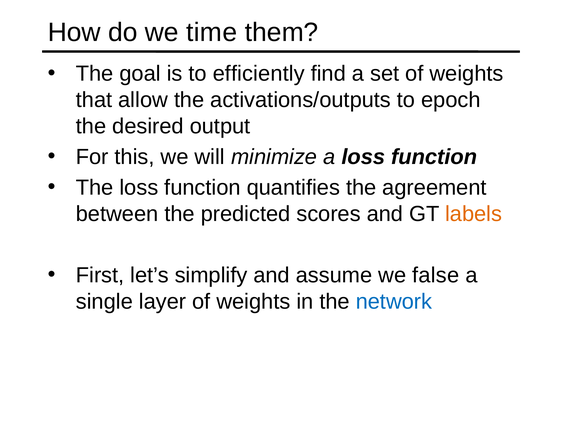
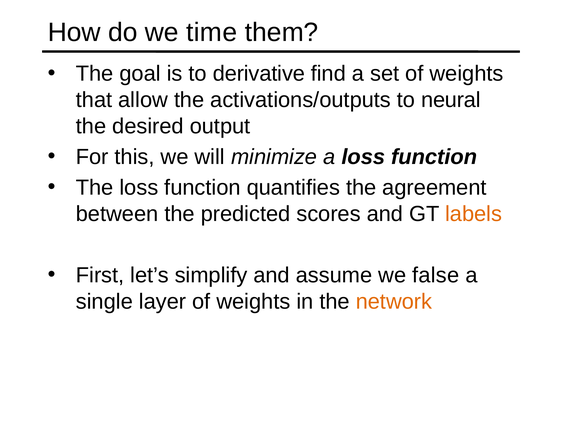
efficiently: efficiently -> derivative
epoch: epoch -> neural
network colour: blue -> orange
